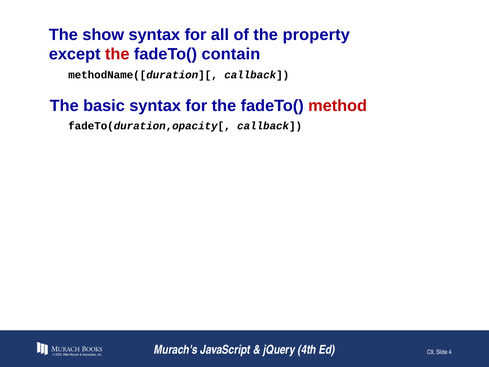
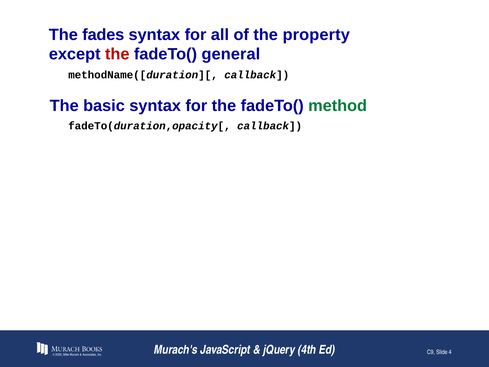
show: show -> fades
contain: contain -> general
method colour: red -> green
